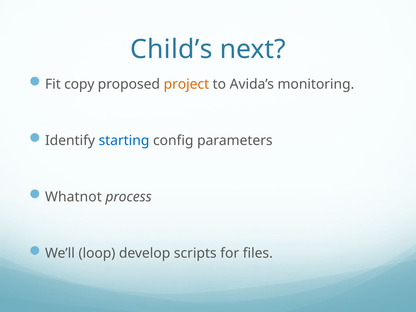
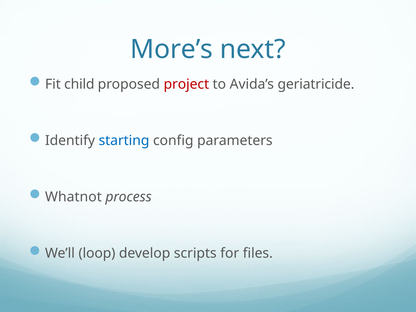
Child’s: Child’s -> More’s
copy: copy -> child
project colour: orange -> red
monitoring: monitoring -> geriatricide
